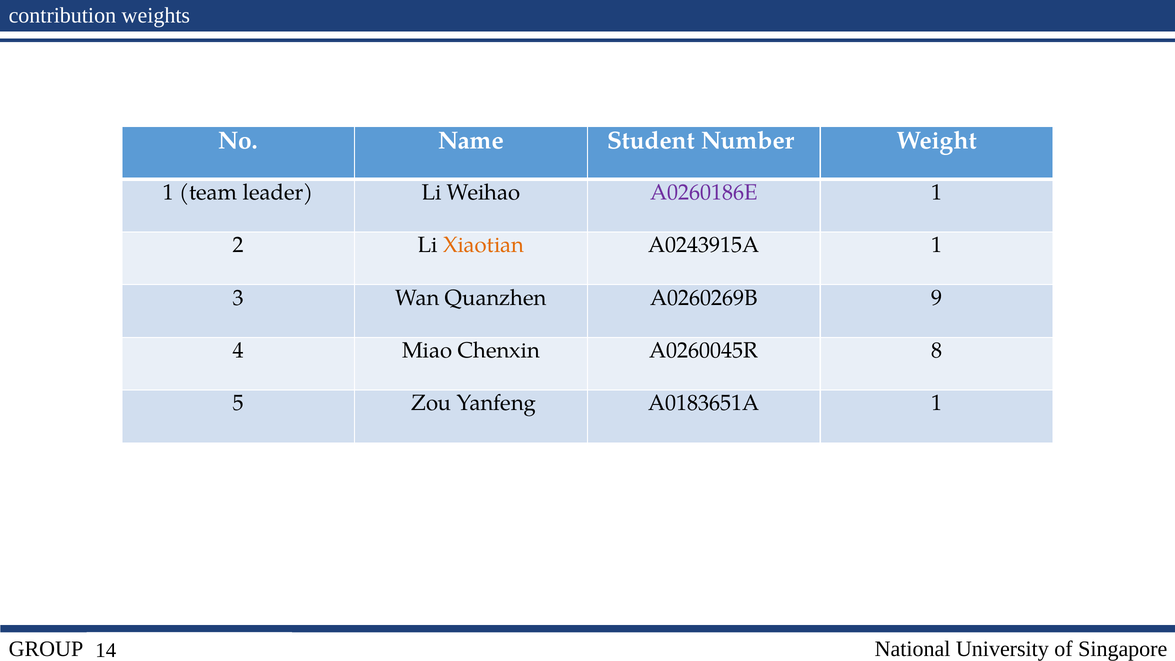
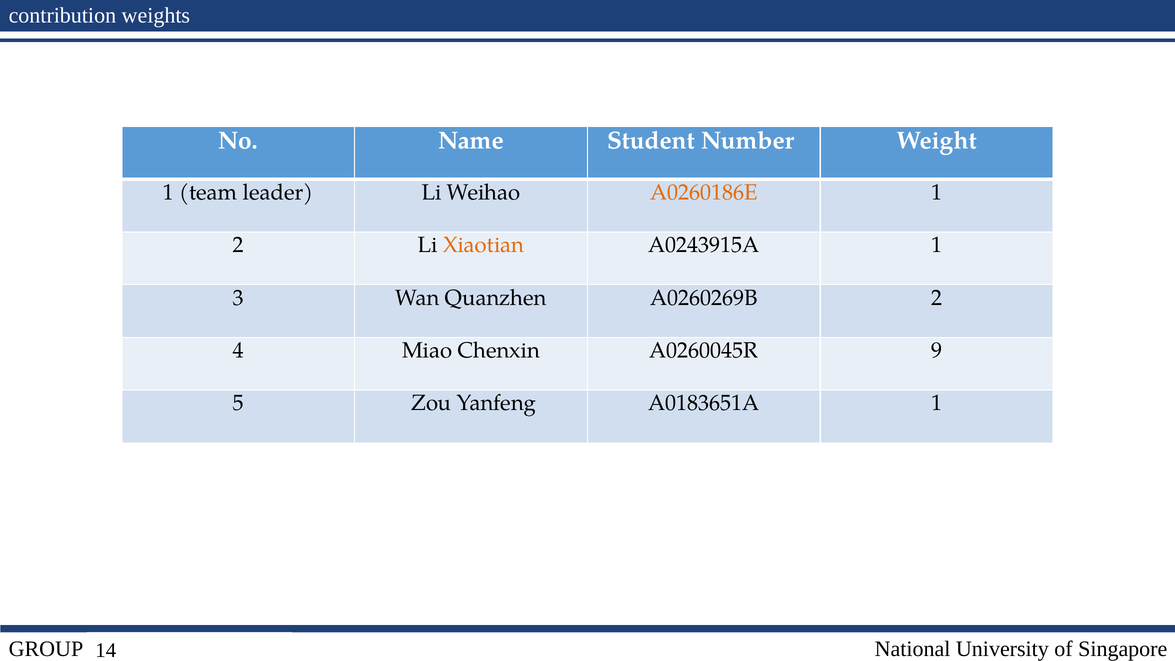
A0260186E colour: purple -> orange
A0260269B 9: 9 -> 2
8: 8 -> 9
